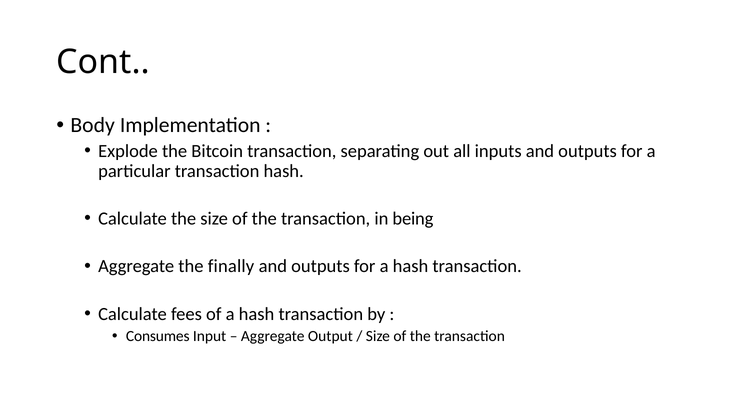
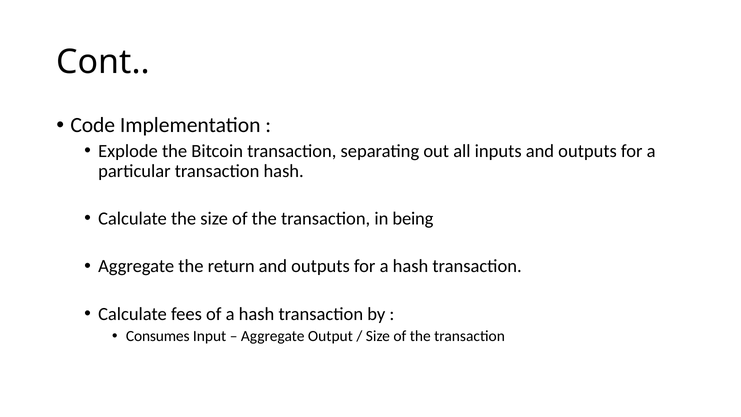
Body: Body -> Code
finally: finally -> return
